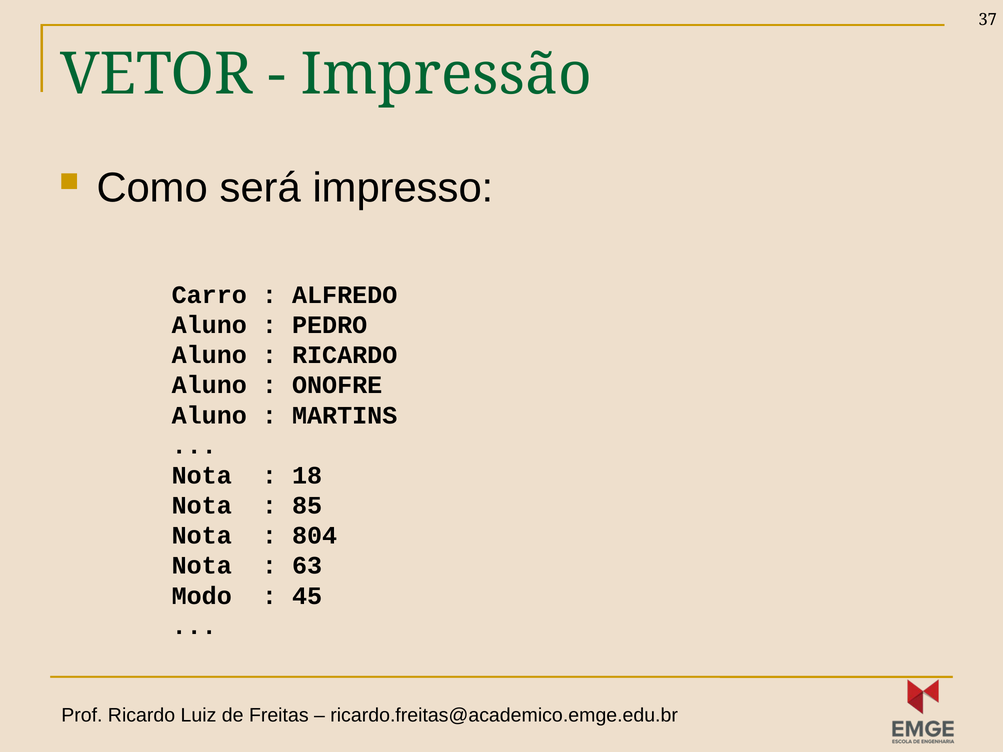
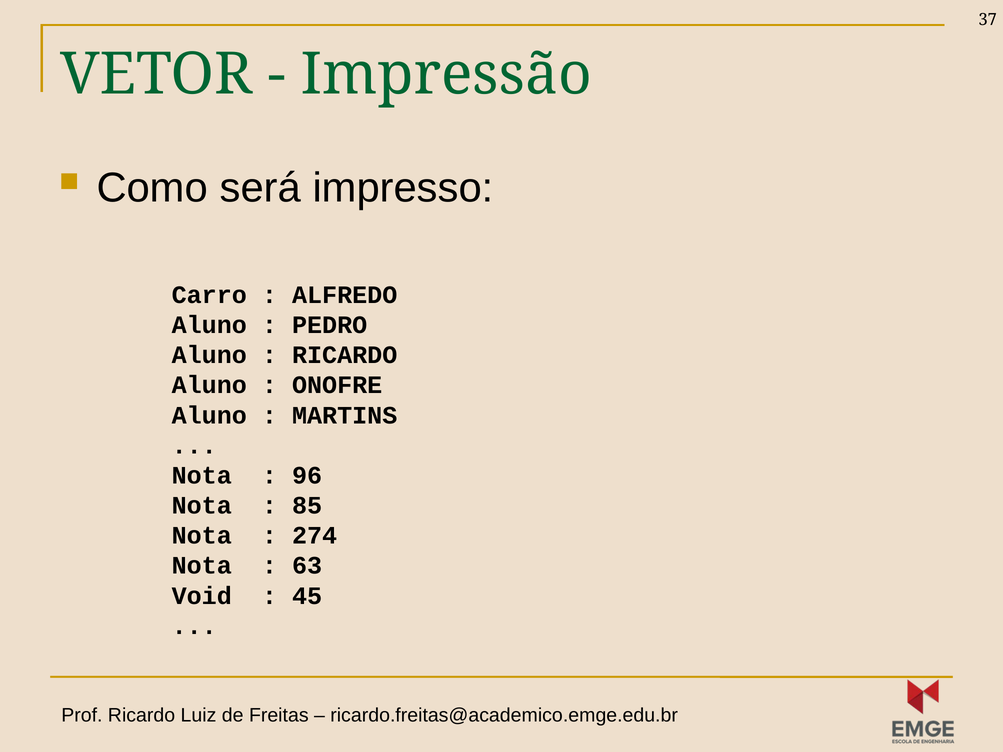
18: 18 -> 96
804: 804 -> 274
Modo: Modo -> Void
